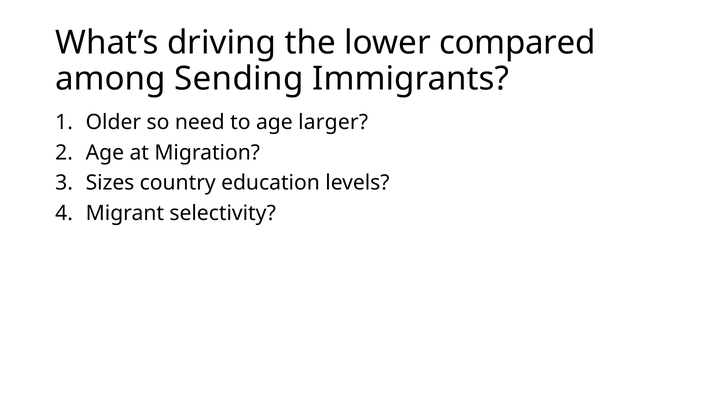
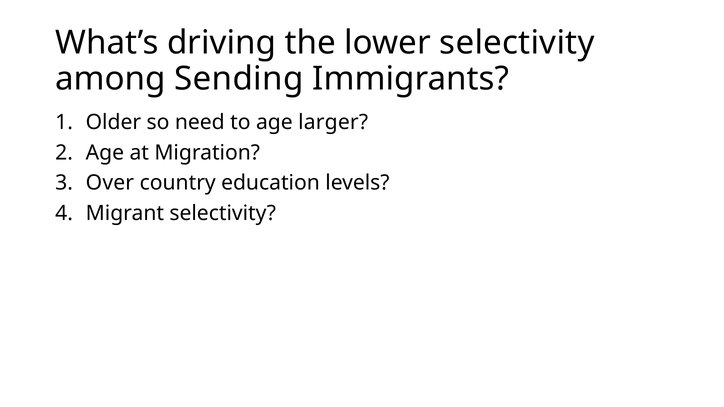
lower compared: compared -> selectivity
Sizes: Sizes -> Over
